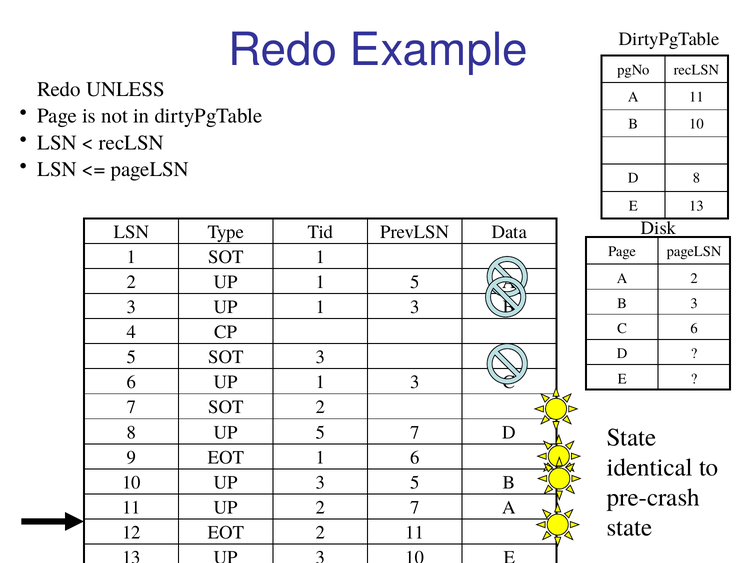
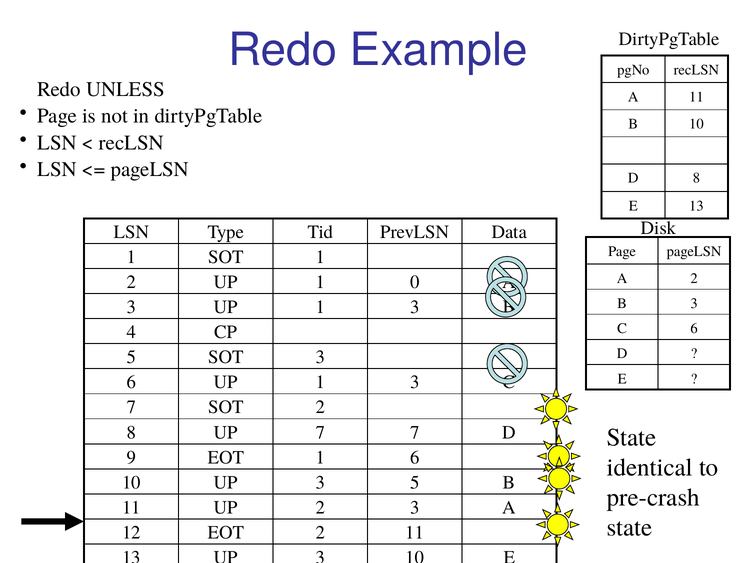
1 5: 5 -> 0
UP 5: 5 -> 7
2 7: 7 -> 3
